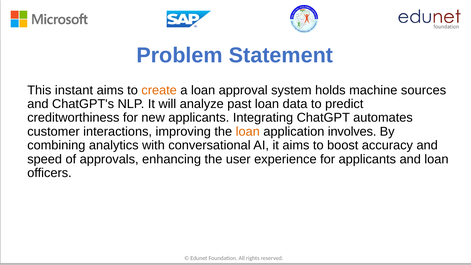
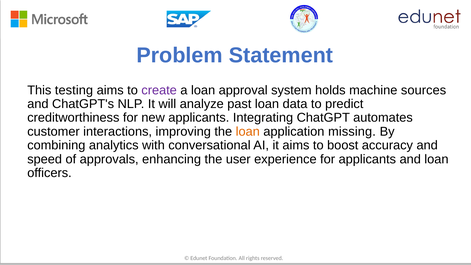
instant: instant -> testing
create colour: orange -> purple
involves: involves -> missing
